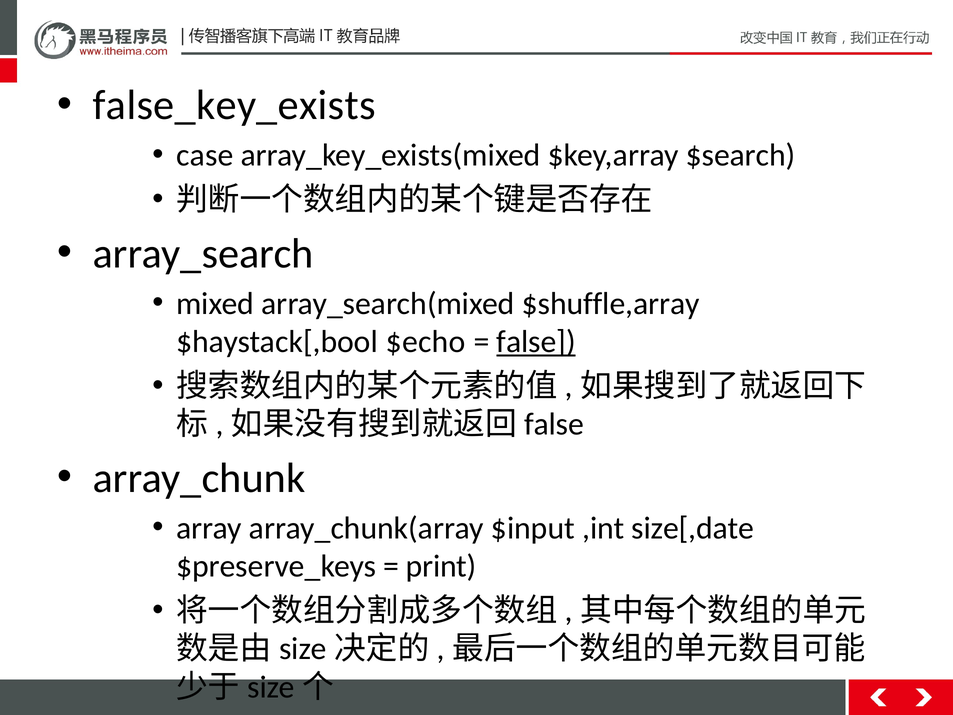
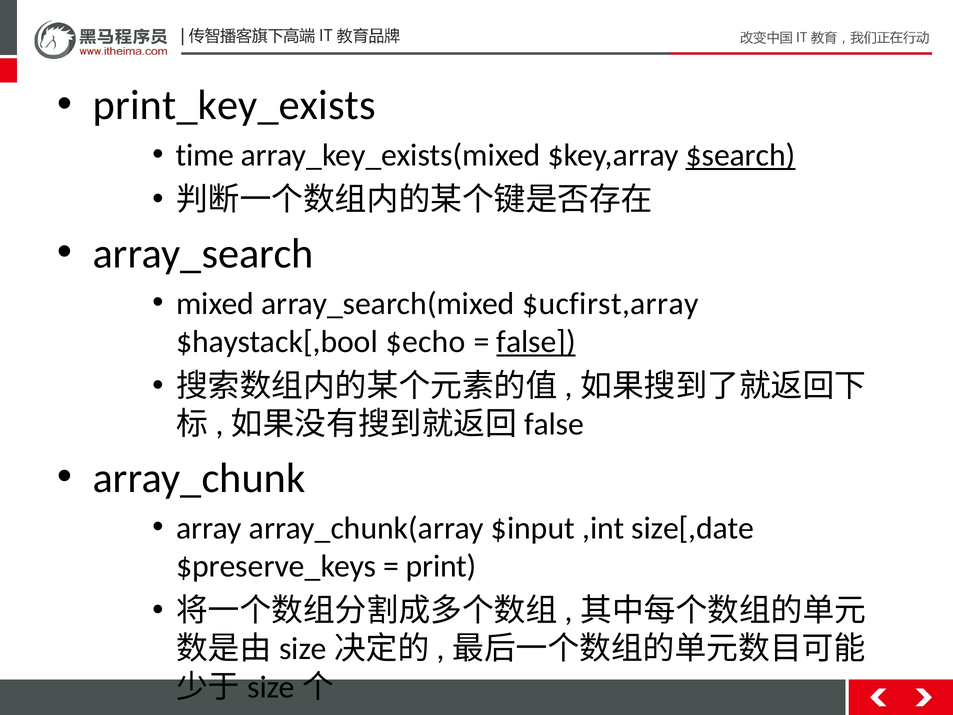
false_key_exists: false_key_exists -> print_key_exists
case: case -> time
$search underline: none -> present
$shuffle,array: $shuffle,array -> $ucfirst,array
